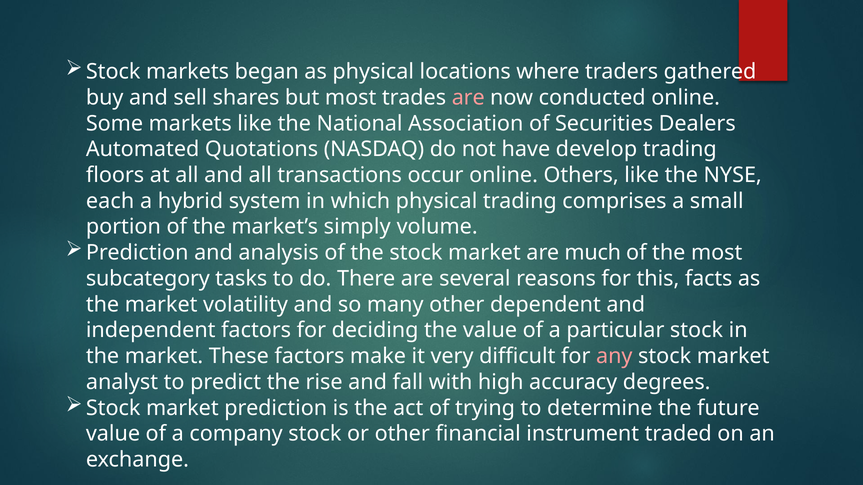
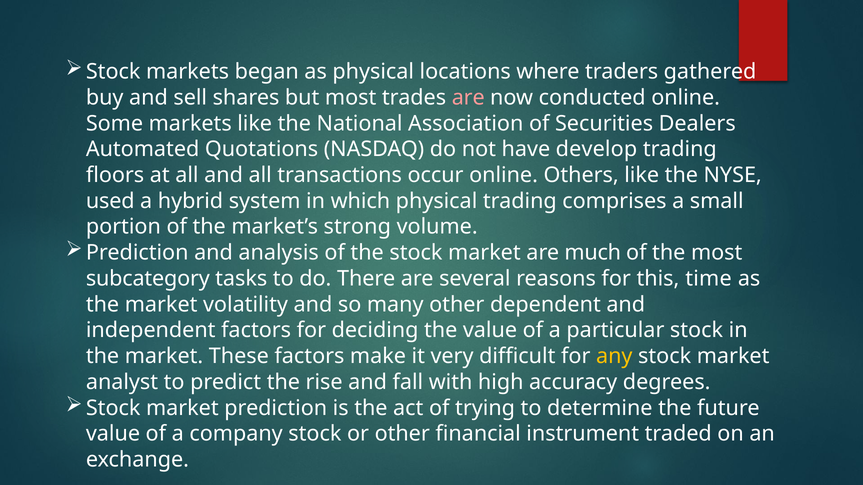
each: each -> used
simply: simply -> strong
facts: facts -> time
any colour: pink -> yellow
